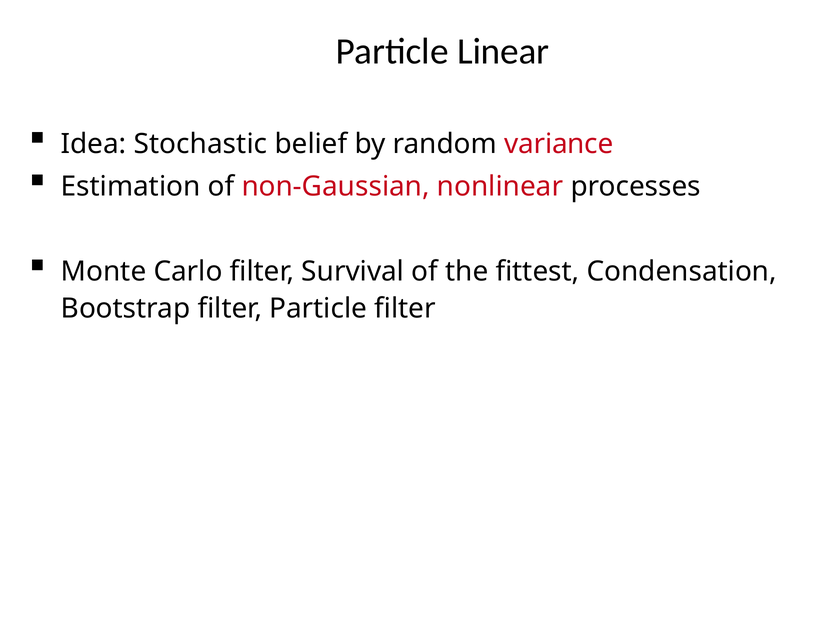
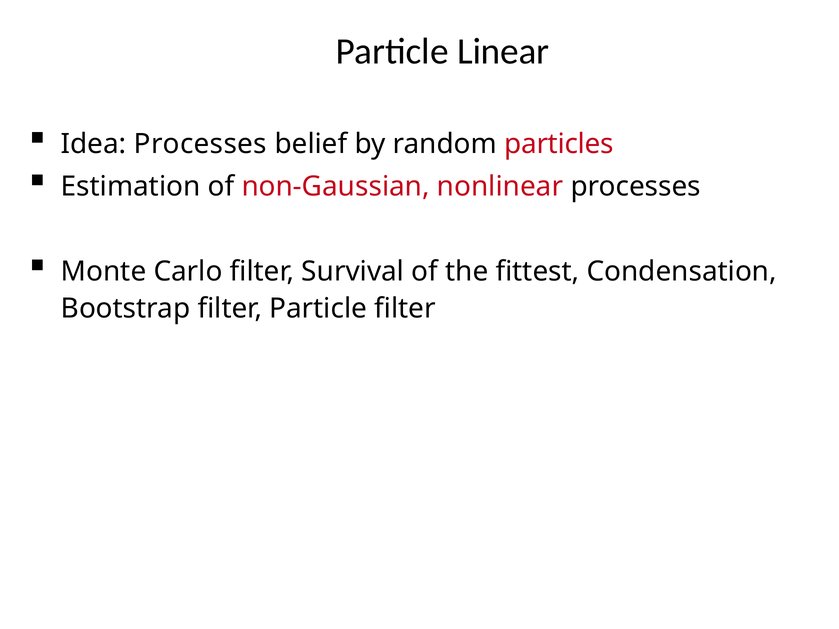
Idea Stochastic: Stochastic -> Processes
variance: variance -> particles
